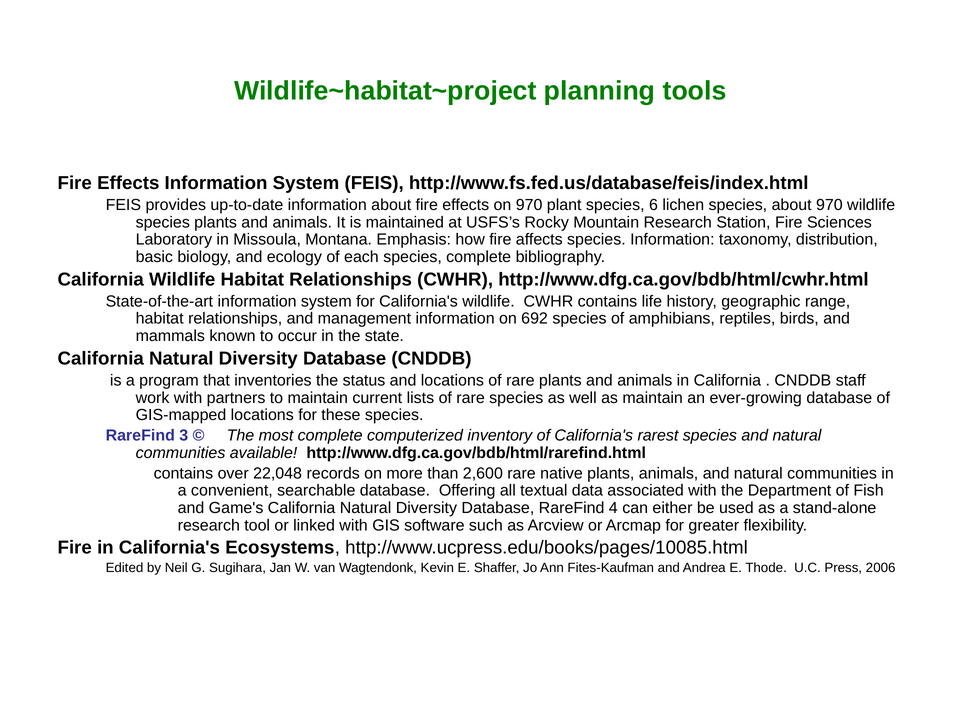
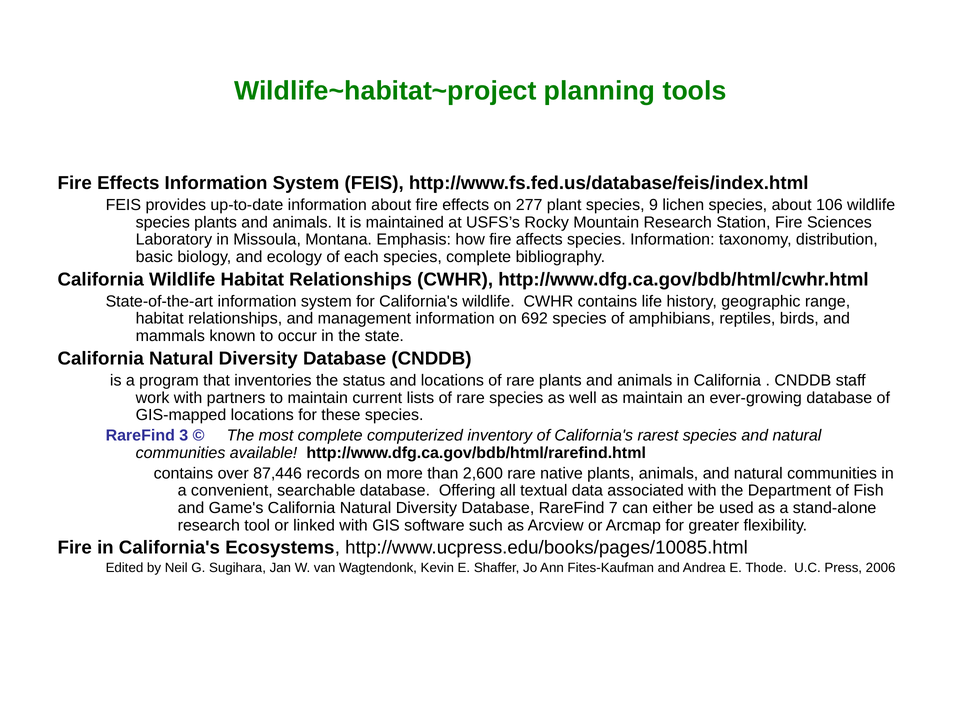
on 970: 970 -> 277
6: 6 -> 9
about 970: 970 -> 106
22,048: 22,048 -> 87,446
4: 4 -> 7
